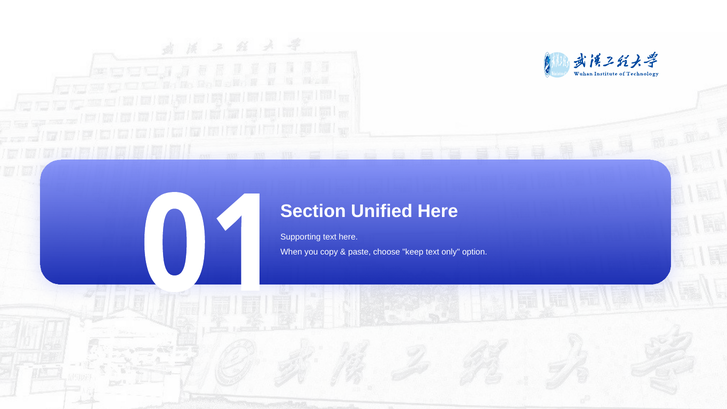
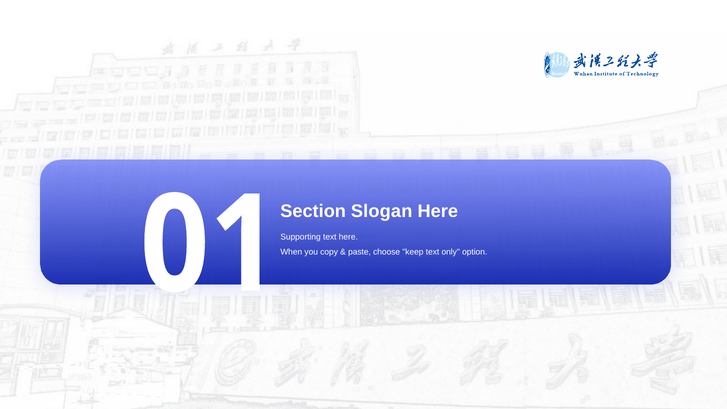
Unified: Unified -> Slogan
